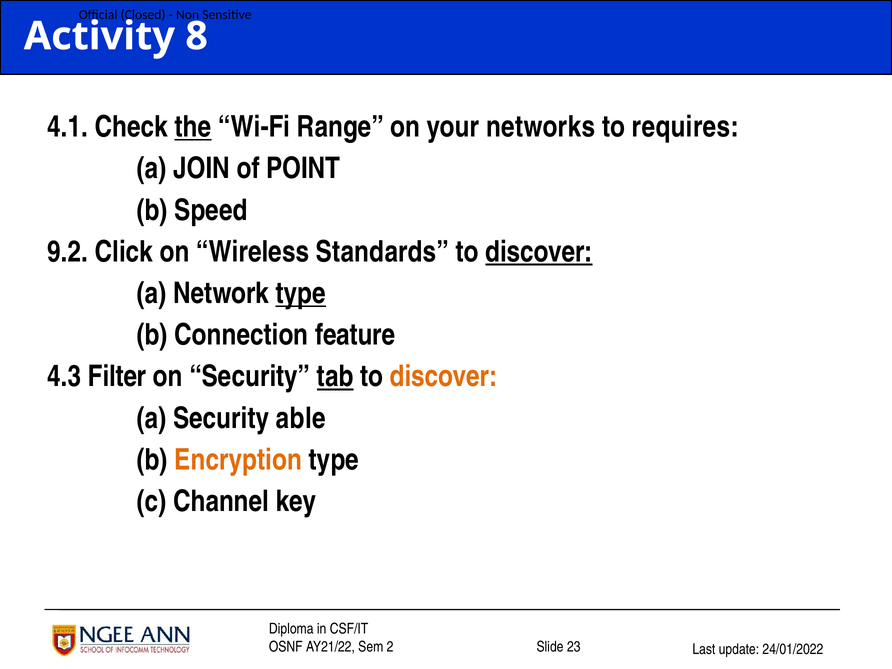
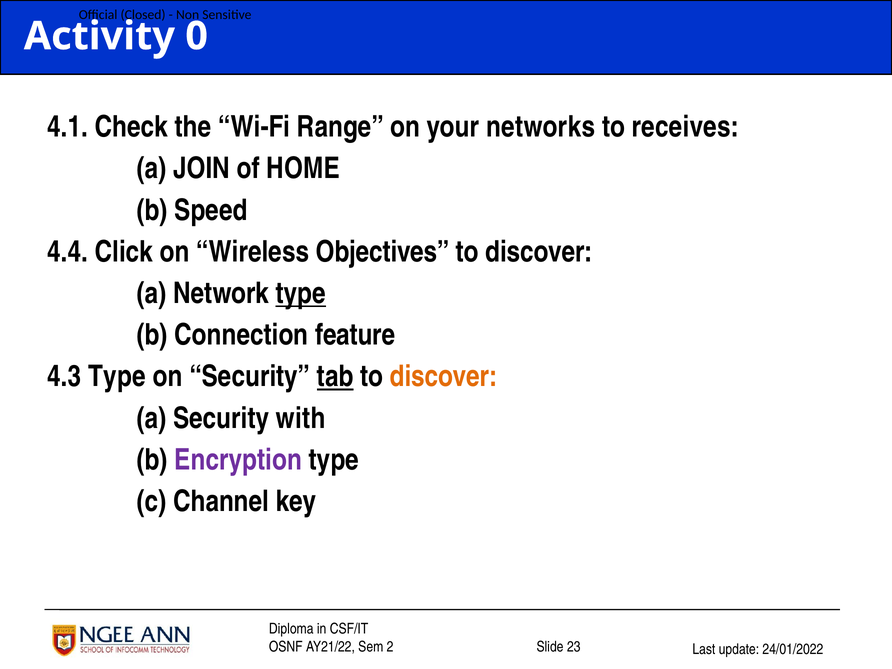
8: 8 -> 0
the underline: present -> none
requires: requires -> receives
POINT: POINT -> HOME
9.2: 9.2 -> 4.4
Standards: Standards -> Objectives
discover at (539, 252) underline: present -> none
4.3 Filter: Filter -> Type
able: able -> with
Encryption colour: orange -> purple
